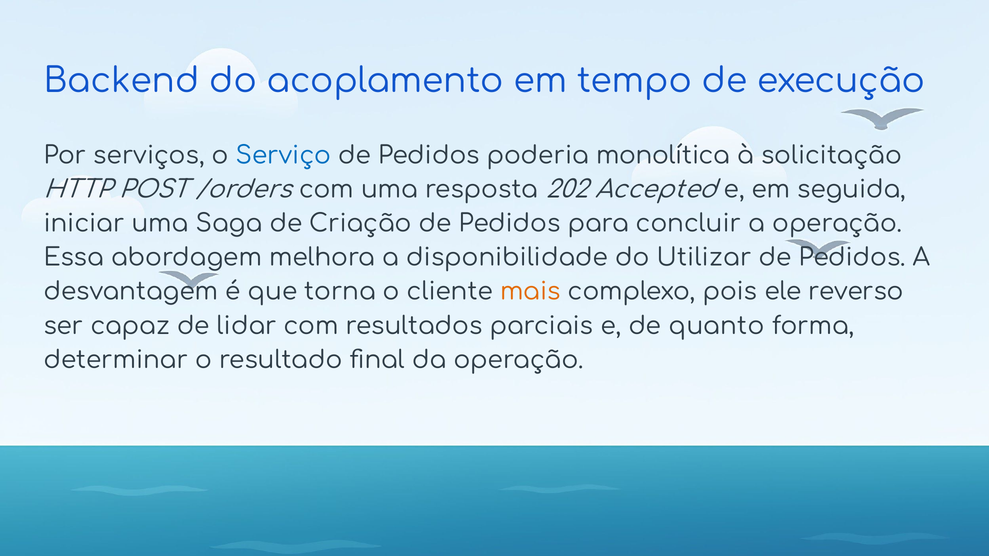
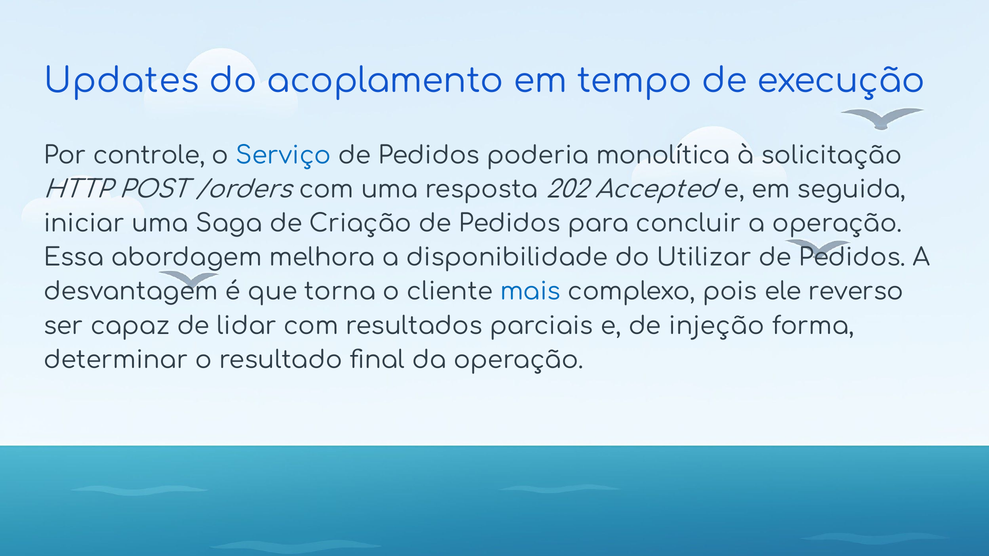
Backend: Backend -> Updates
serviços: serviços -> controle
mais colour: orange -> blue
quanto: quanto -> injeção
